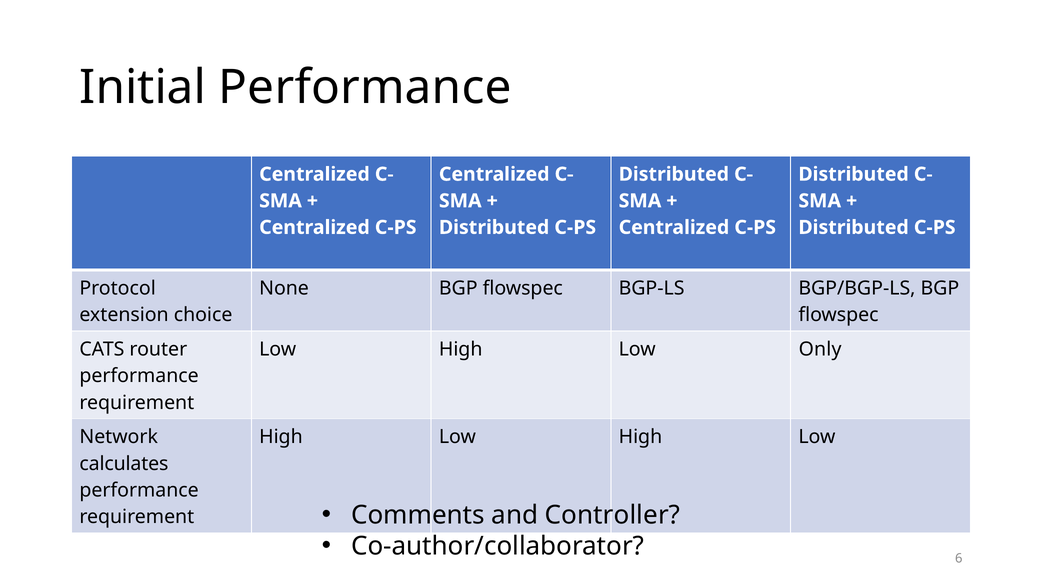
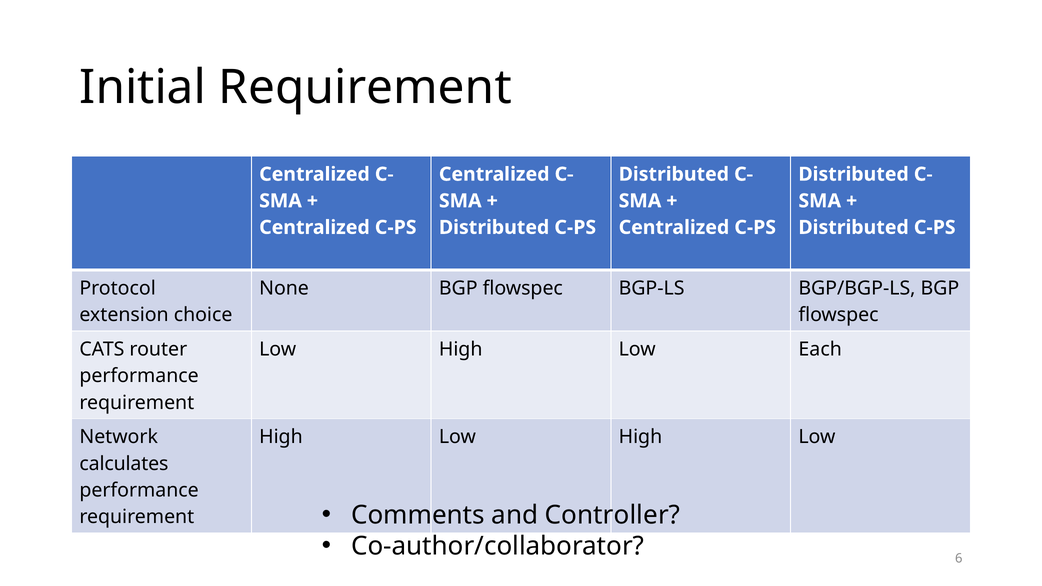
Initial Performance: Performance -> Requirement
Only: Only -> Each
